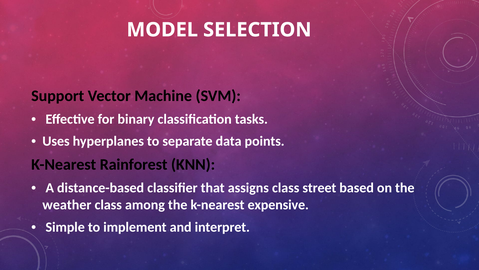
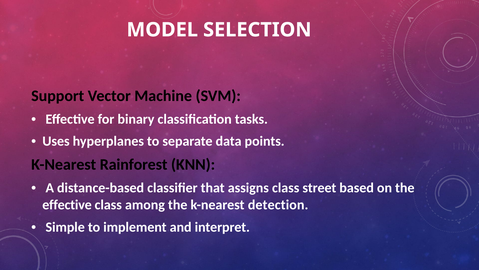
weather at (67, 205): weather -> effective
expensive: expensive -> detection
